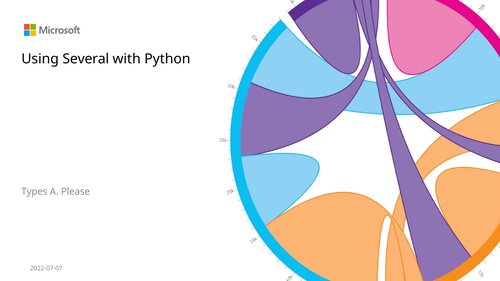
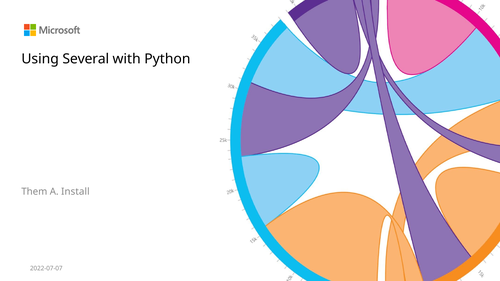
Types: Types -> Them
Please: Please -> Install
